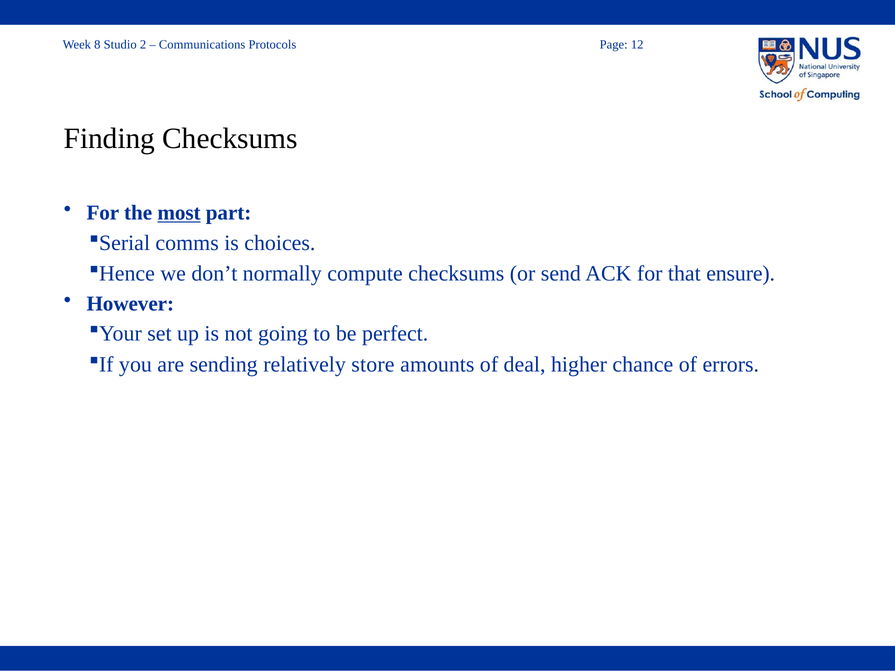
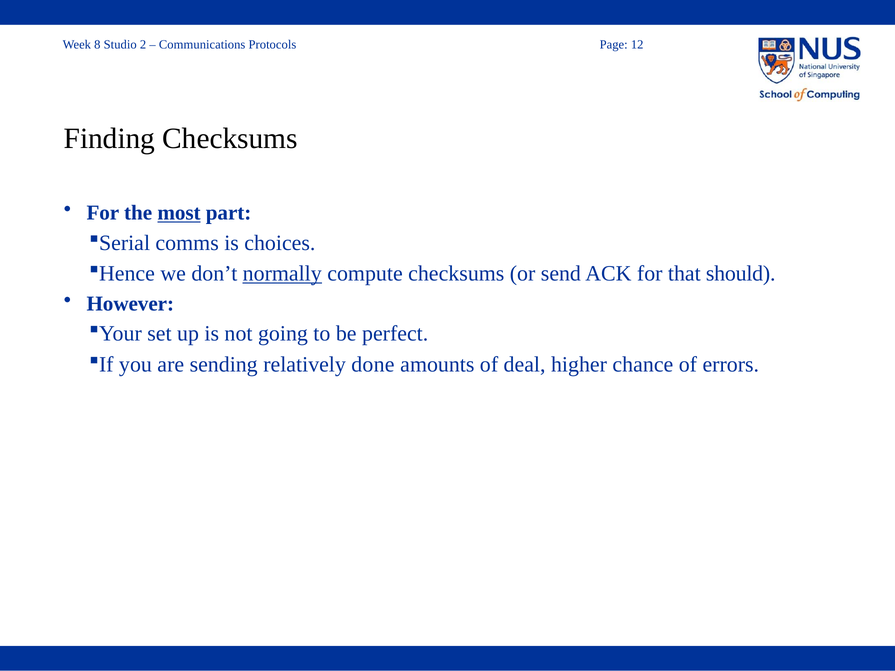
normally underline: none -> present
ensure: ensure -> should
store: store -> done
